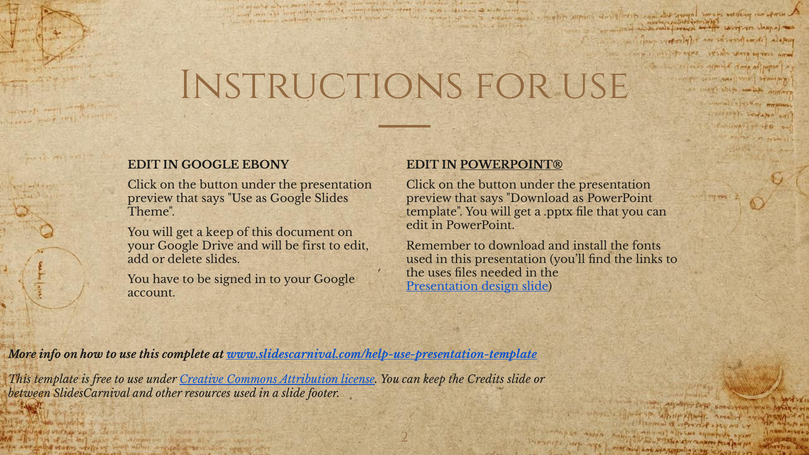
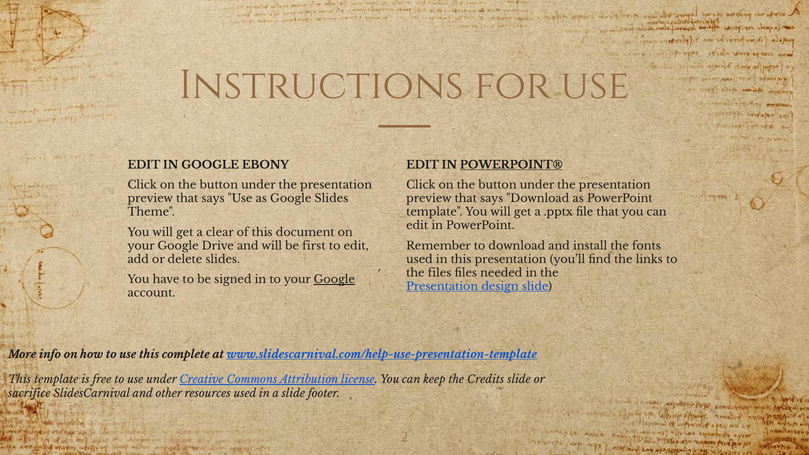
a keep: keep -> clear
the uses: uses -> files
Google at (334, 280) underline: none -> present
between: between -> sacrifice
